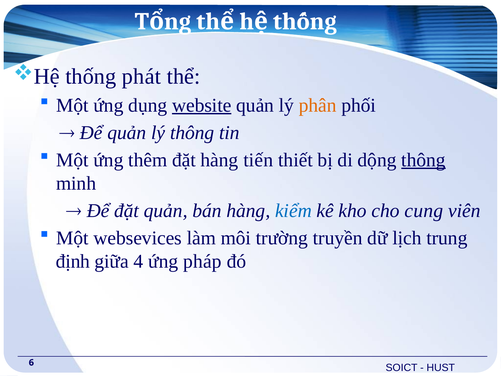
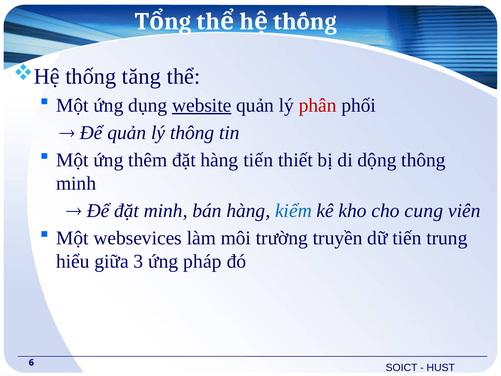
phát: phát -> tăng
phân colour: orange -> red
thông at (423, 160) underline: present -> none
đặt quản: quản -> minh
dữ lịch: lịch -> tiến
định: định -> hiểu
4: 4 -> 3
